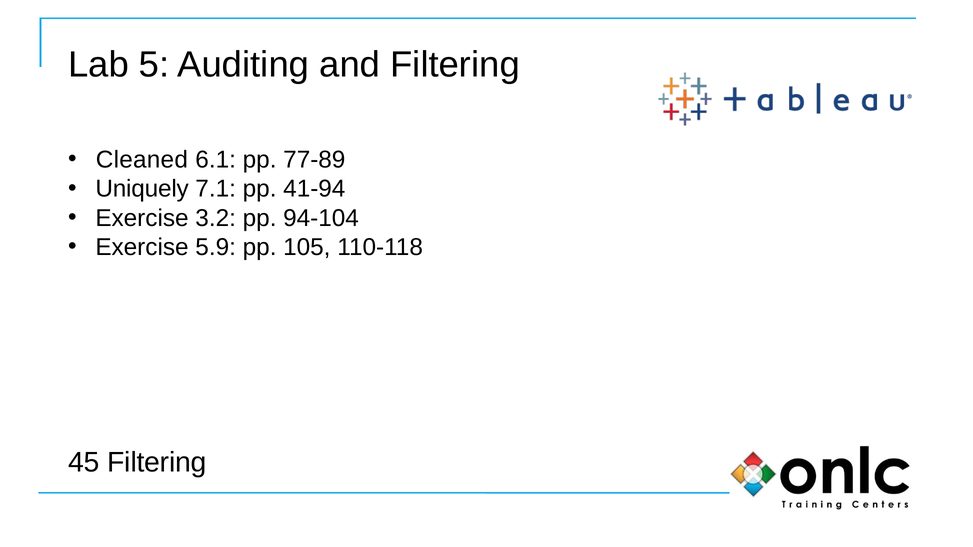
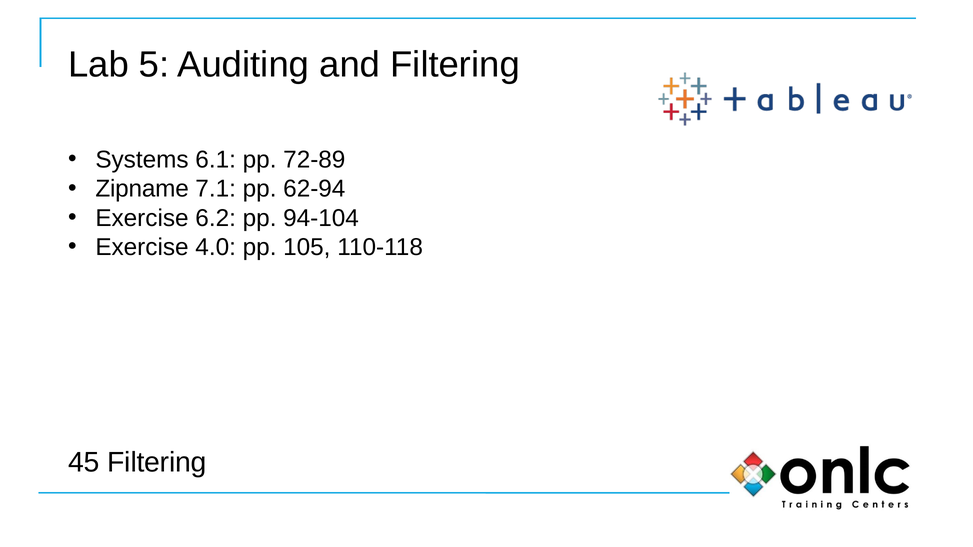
Cleaned: Cleaned -> Systems
77-89: 77-89 -> 72-89
Uniquely: Uniquely -> Zipname
41-94: 41-94 -> 62-94
3.2: 3.2 -> 6.2
5.9: 5.9 -> 4.0
